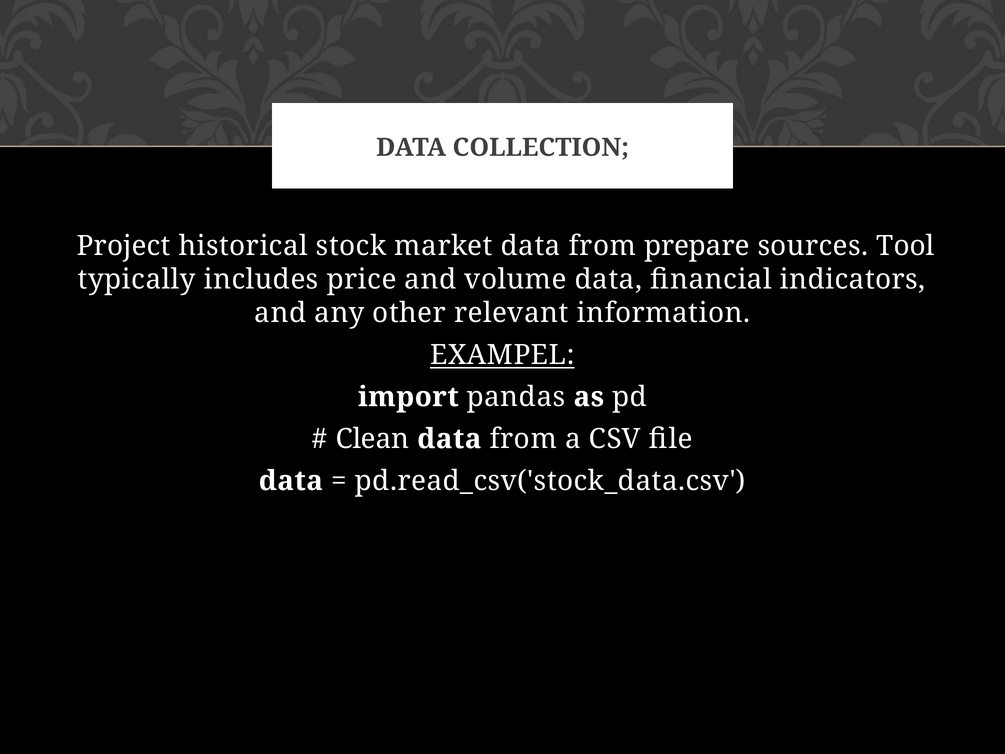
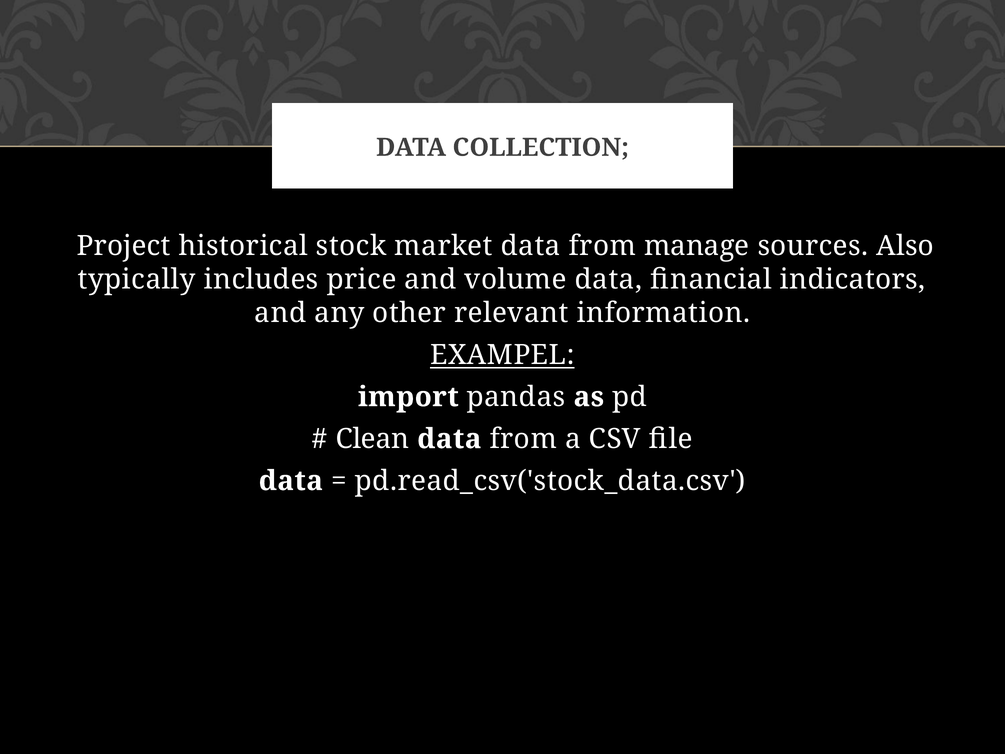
prepare: prepare -> manage
Tool: Tool -> Also
